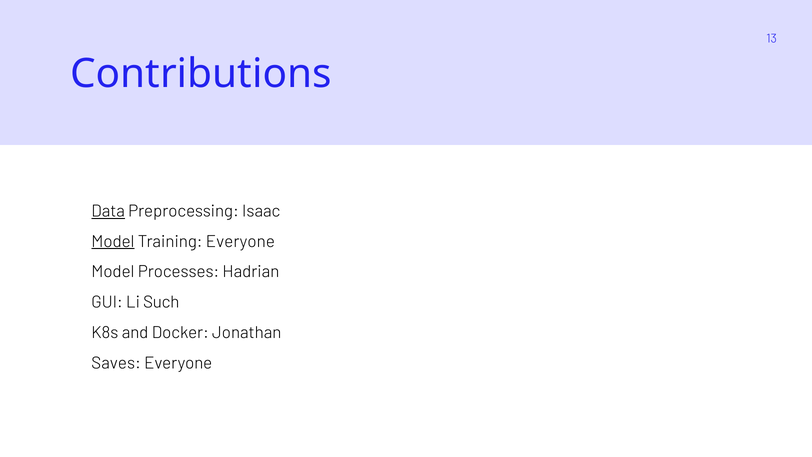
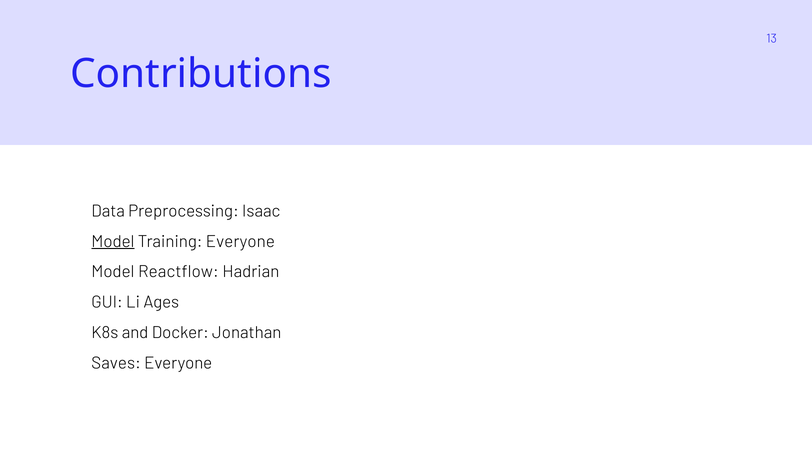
Data underline: present -> none
Processes: Processes -> Reactflow
Such: Such -> Ages
